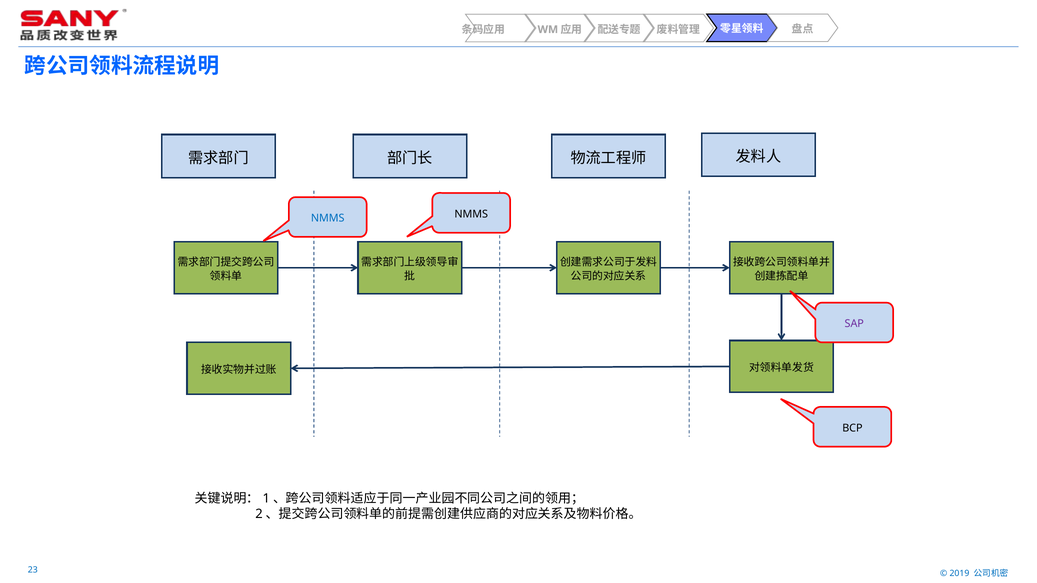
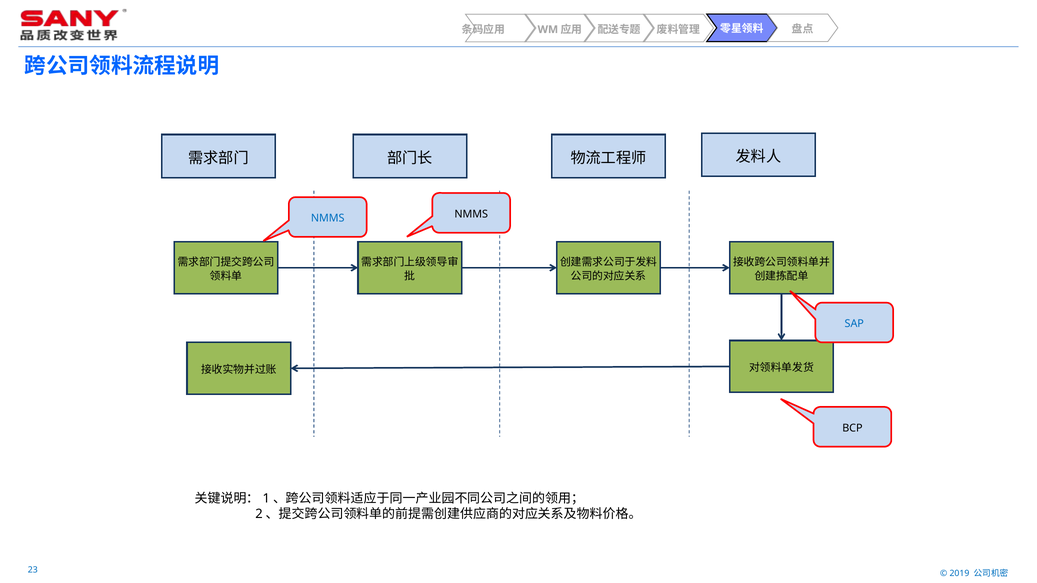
SAP colour: purple -> blue
